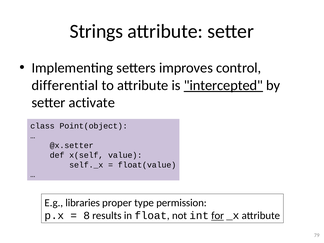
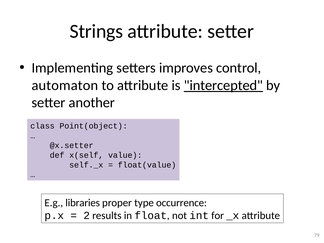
differential: differential -> automaton
activate: activate -> another
permission: permission -> occurrence
8: 8 -> 2
for underline: present -> none
